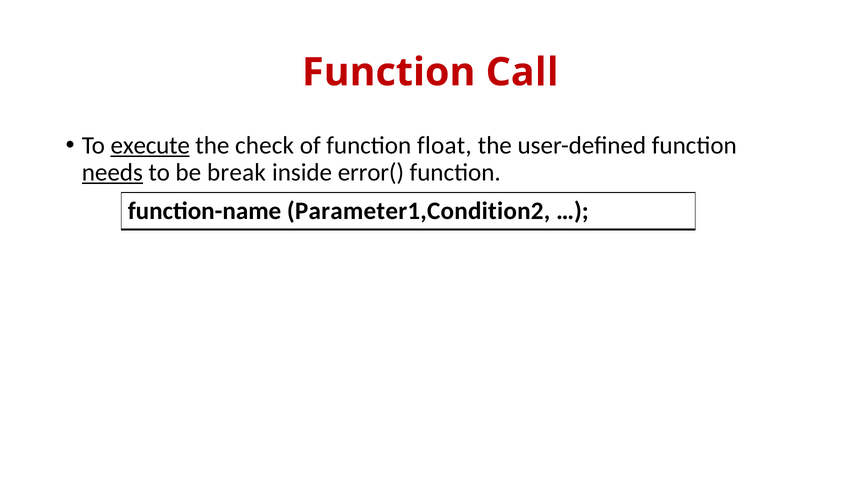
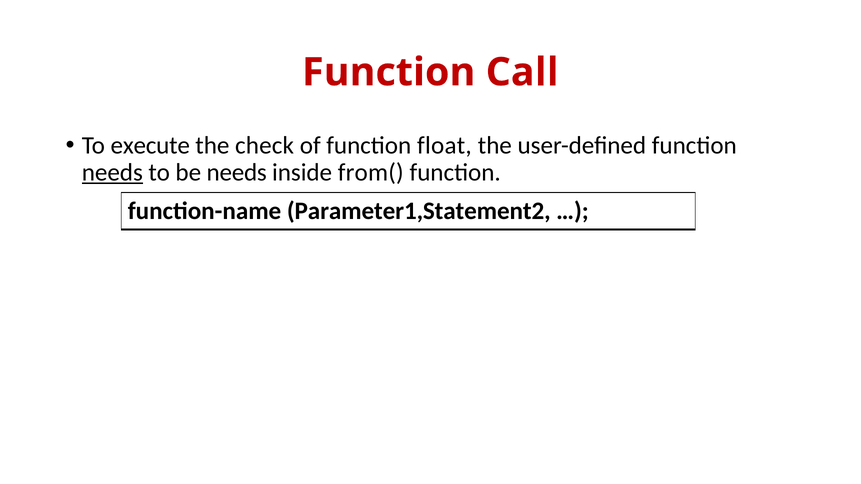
execute underline: present -> none
be break: break -> needs
error(: error( -> from(
Parameter1,Condition2: Parameter1,Condition2 -> Parameter1,Statement2
